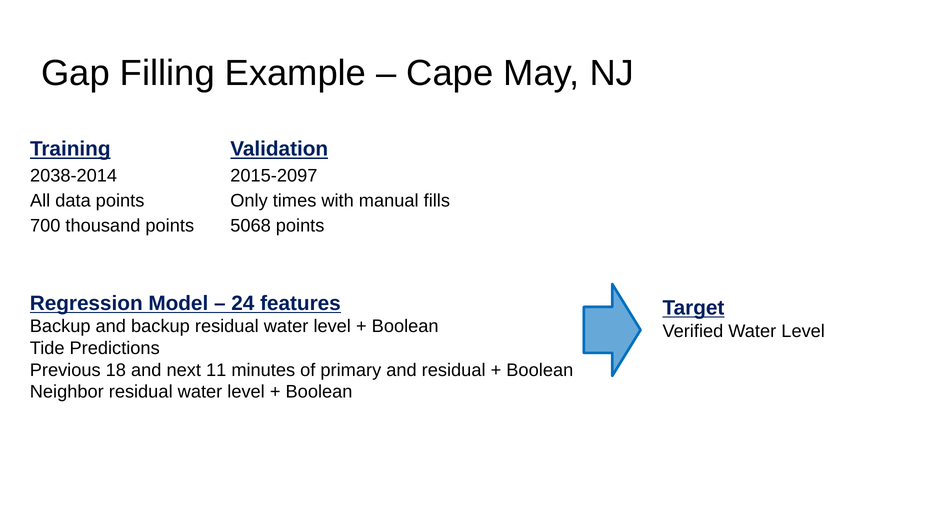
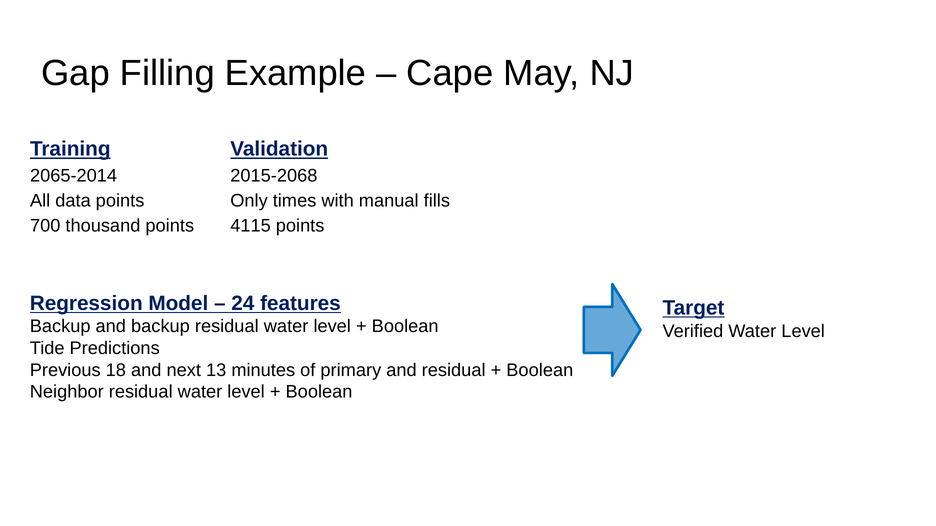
2038-2014: 2038-2014 -> 2065-2014
2015-2097: 2015-2097 -> 2015-2068
5068: 5068 -> 4115
11: 11 -> 13
